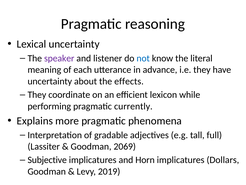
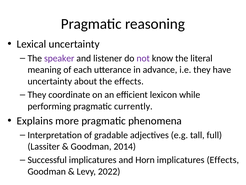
not colour: blue -> purple
2069: 2069 -> 2014
Subjective: Subjective -> Successful
implicatures Dollars: Dollars -> Effects
2019: 2019 -> 2022
